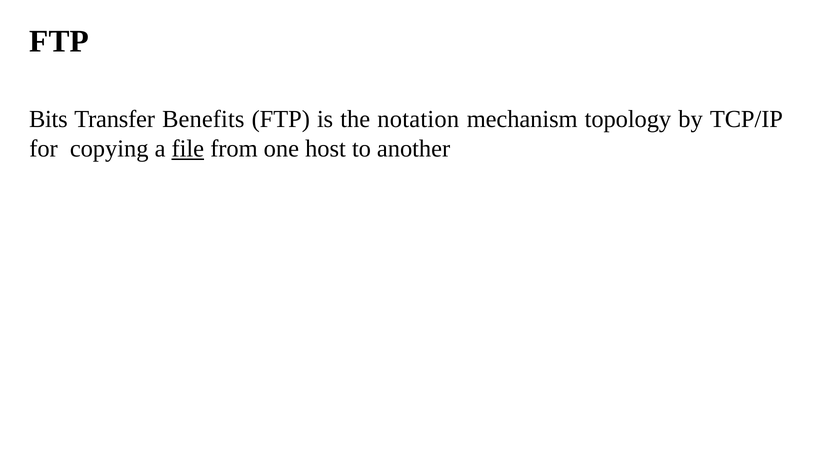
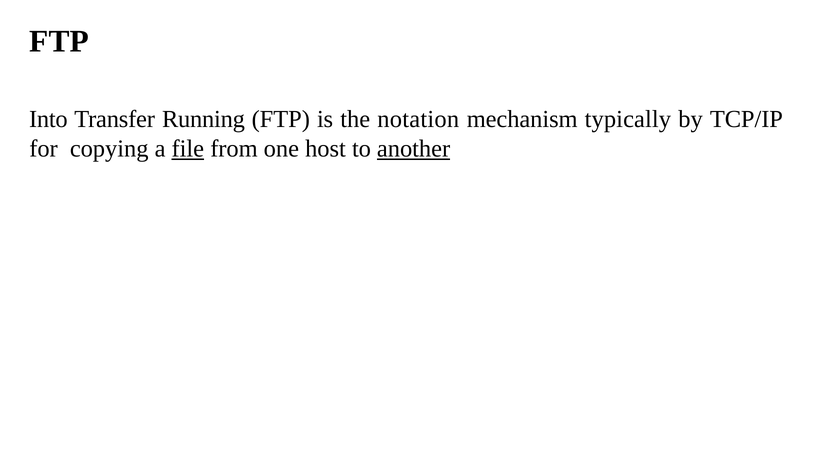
Bits: Bits -> Into
Benefits: Benefits -> Running
topology: topology -> typically
another underline: none -> present
